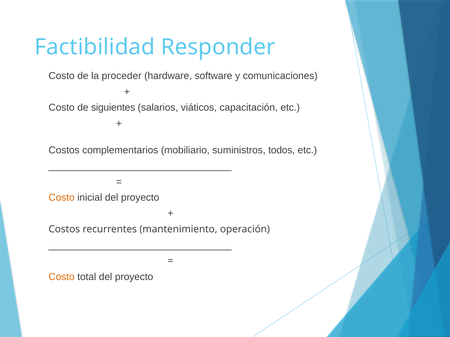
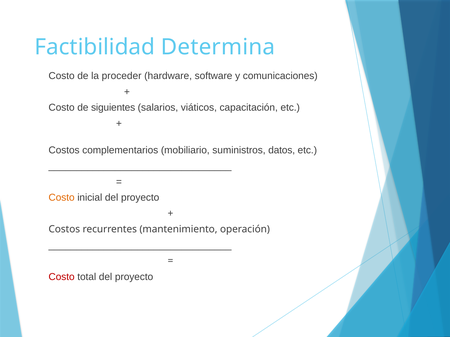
Responder: Responder -> Determina
todos: todos -> datos
Costo at (62, 277) colour: orange -> red
